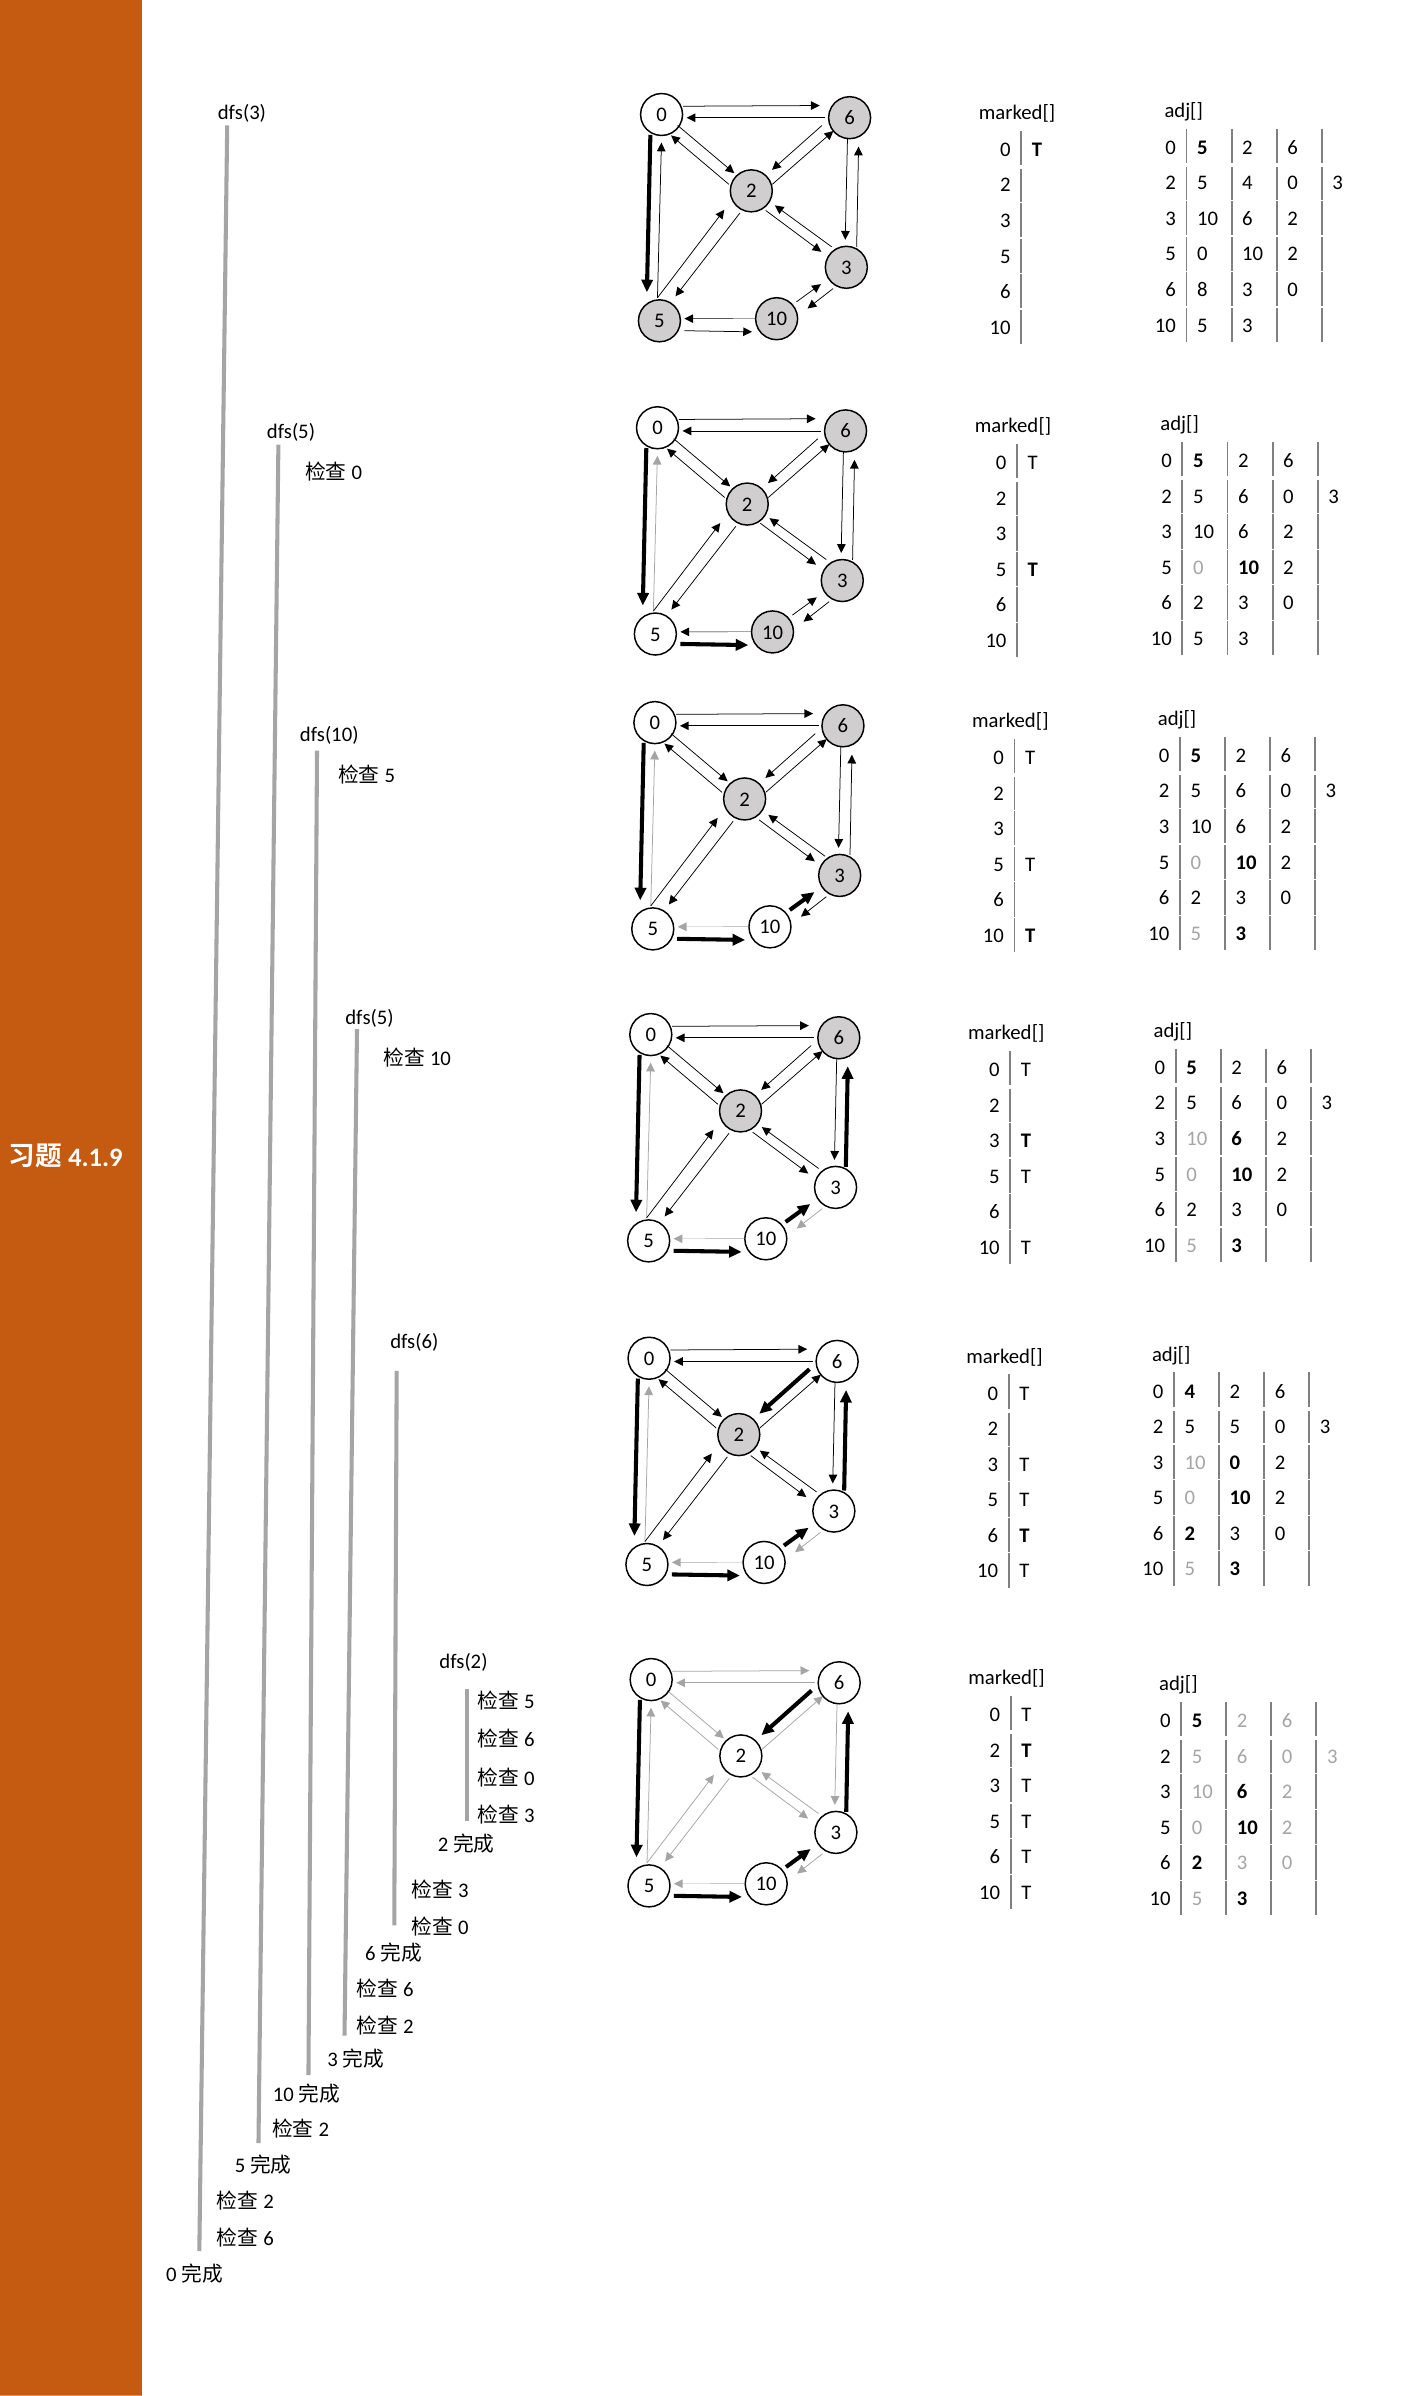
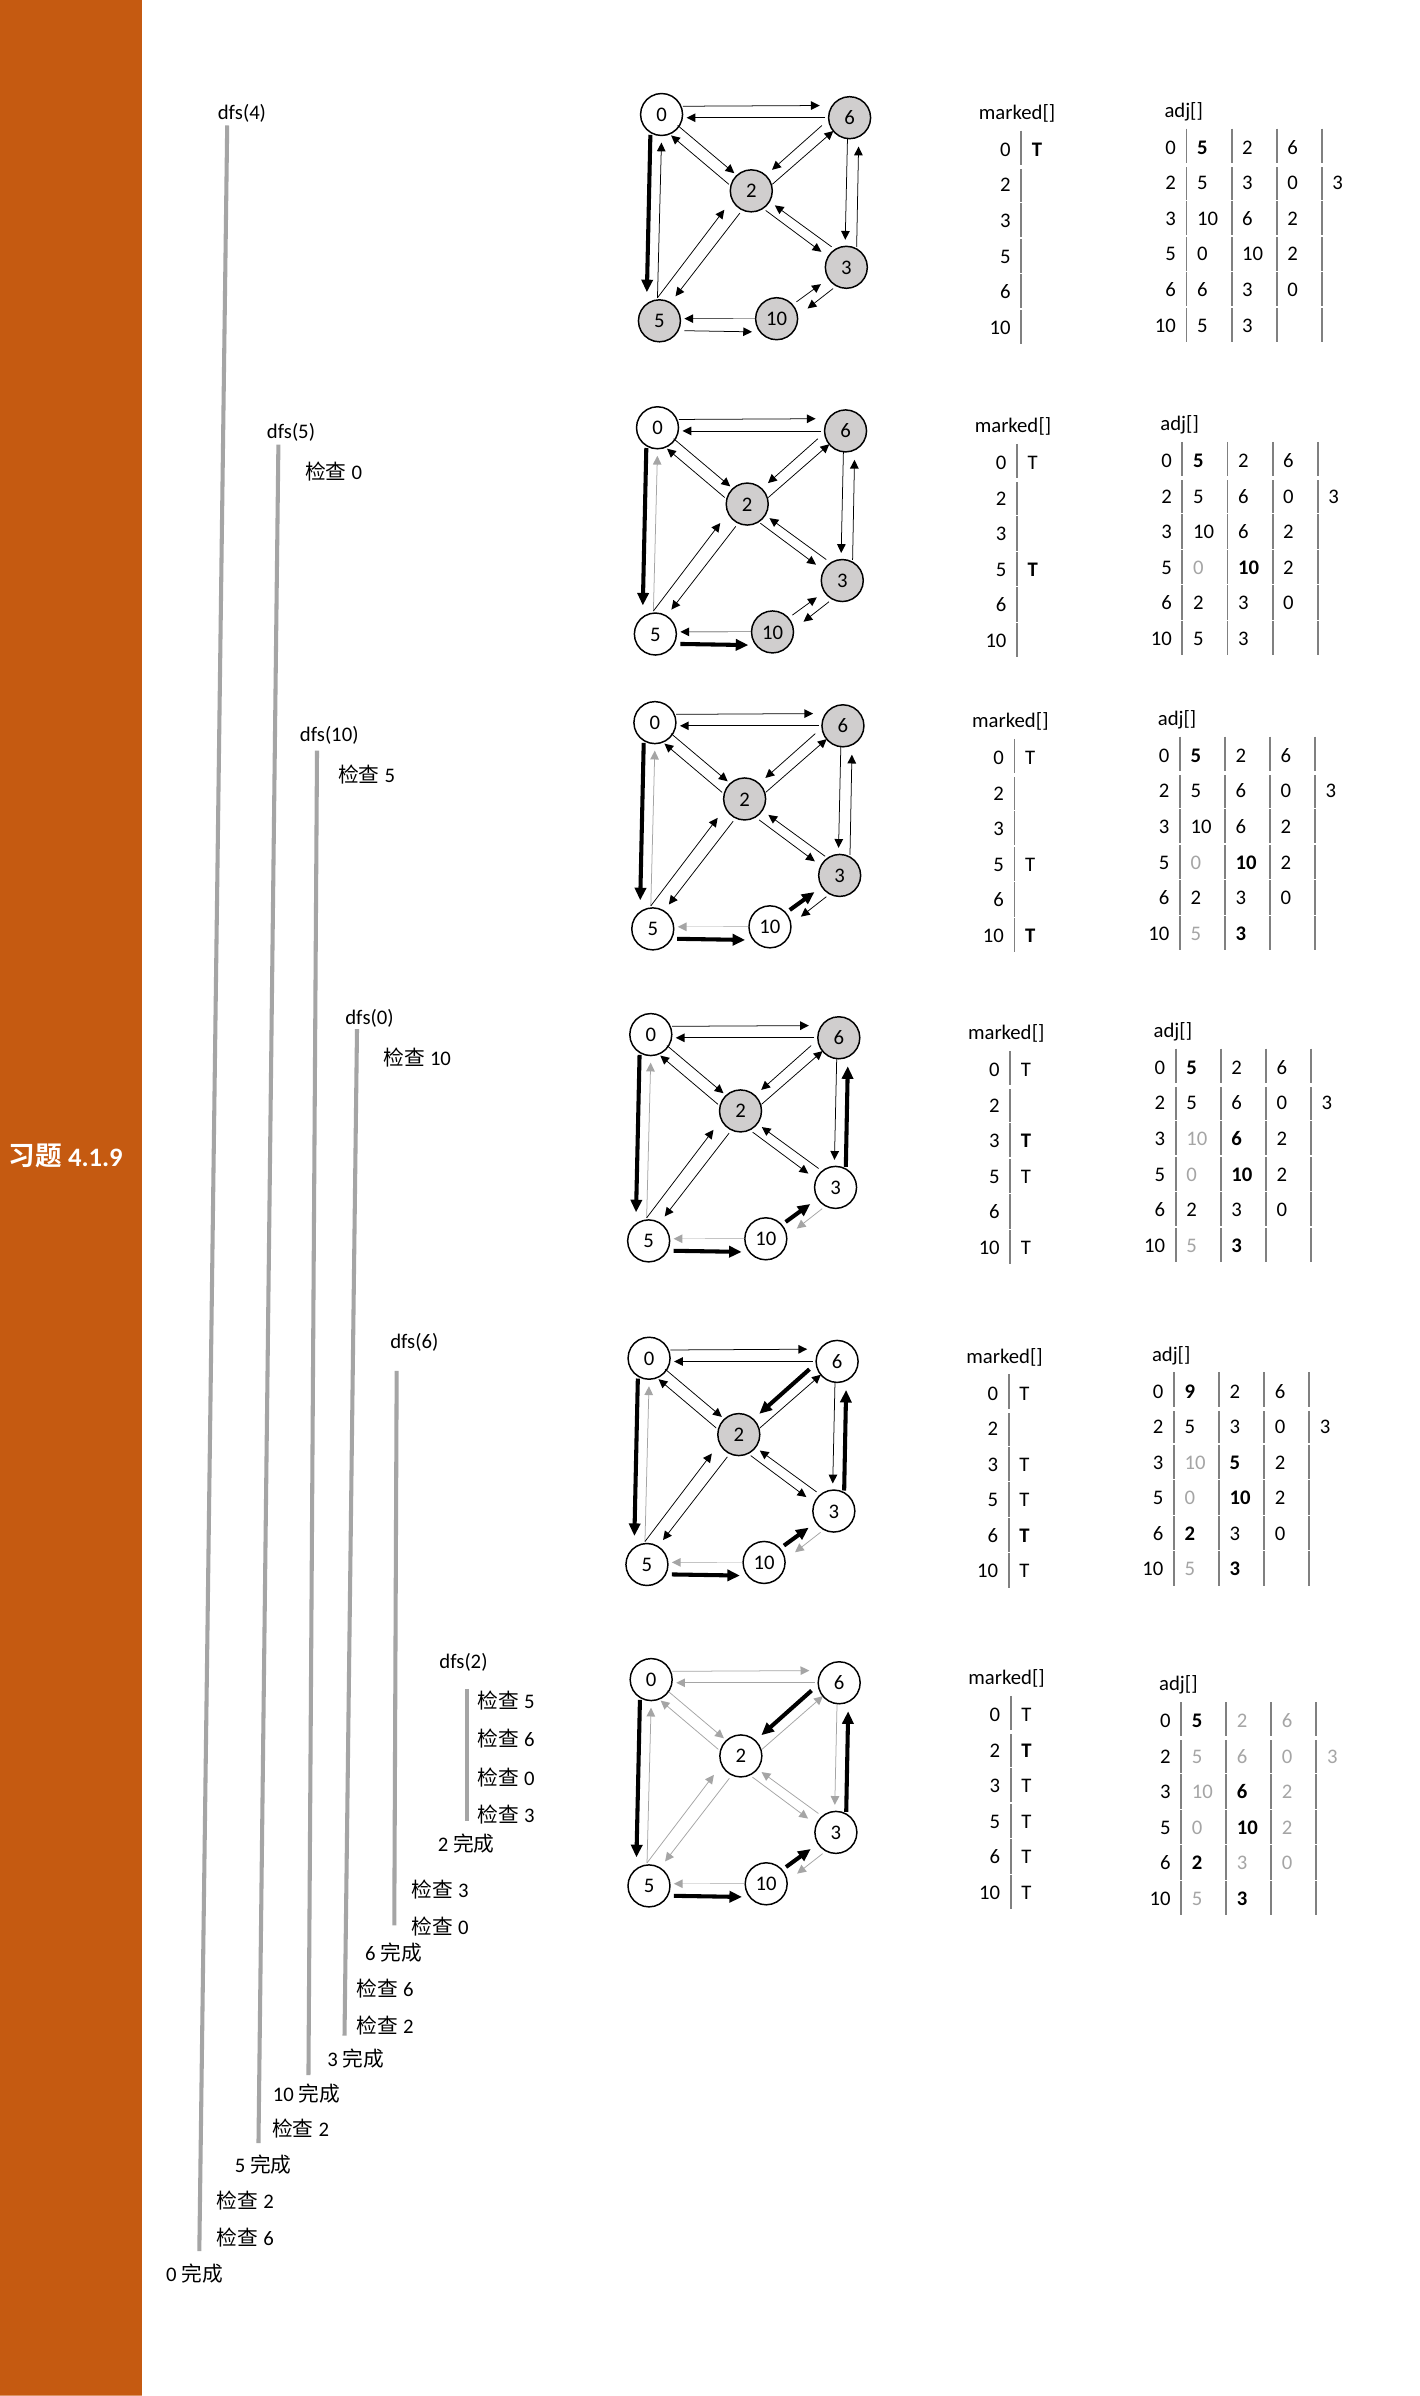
dfs(3: dfs(3 -> dfs(4
4 at (1247, 183): 4 -> 3
6 8: 8 -> 6
dfs(5 at (369, 1018): dfs(5 -> dfs(0
0 4: 4 -> 9
5 at (1235, 1427): 5 -> 3
0 at (1235, 1462): 0 -> 5
